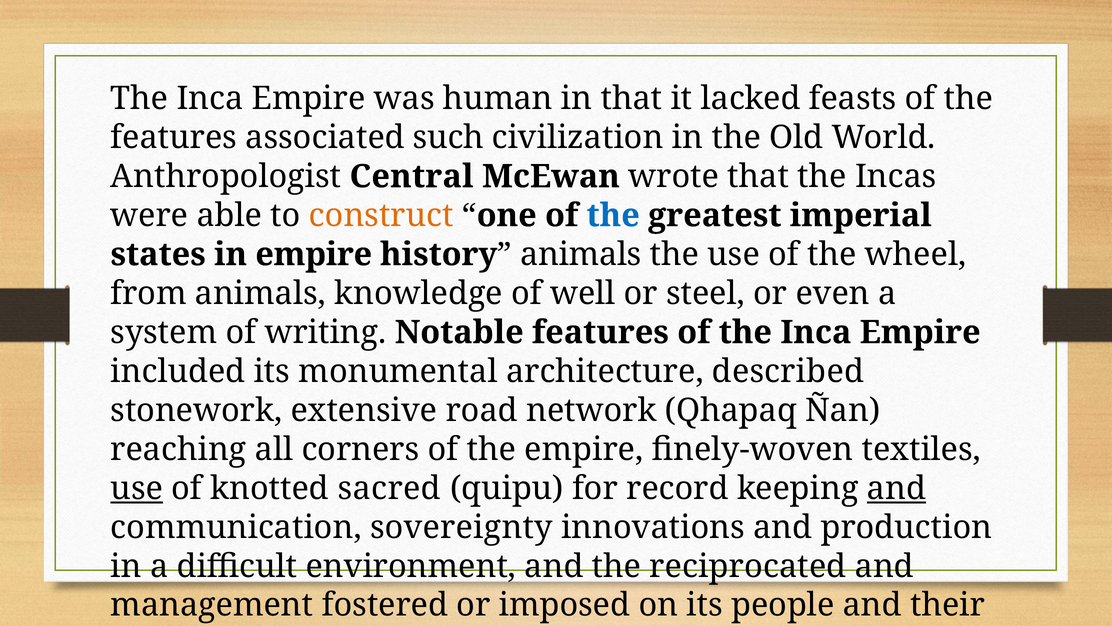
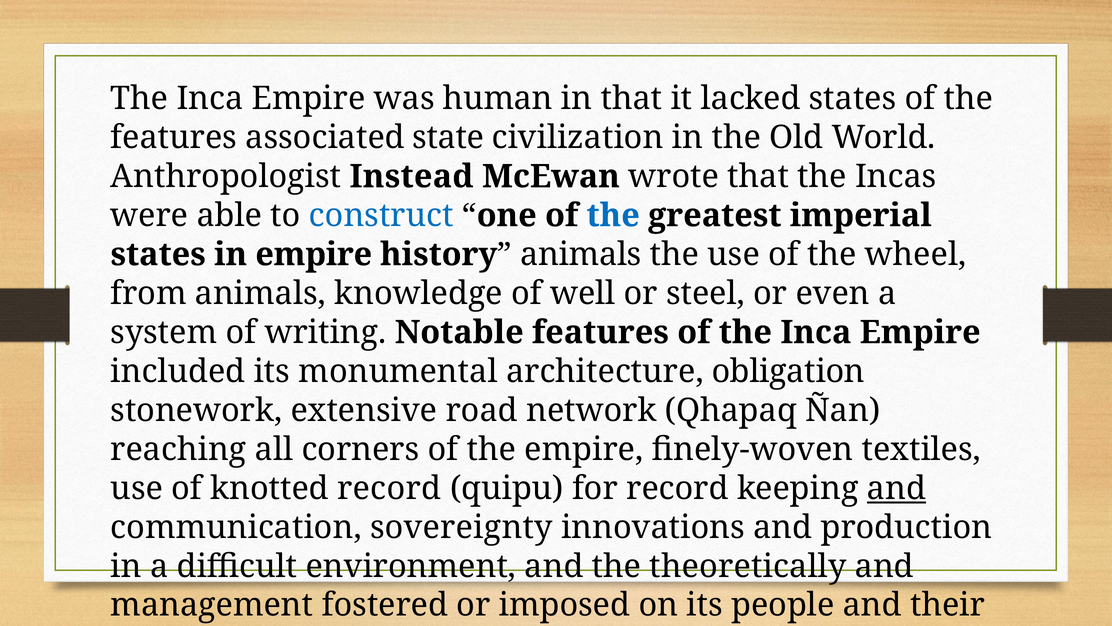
lacked feasts: feasts -> states
such: such -> state
Central: Central -> Instead
construct colour: orange -> blue
described: described -> obligation
use at (137, 488) underline: present -> none
knotted sacred: sacred -> record
reciprocated: reciprocated -> theoretically
